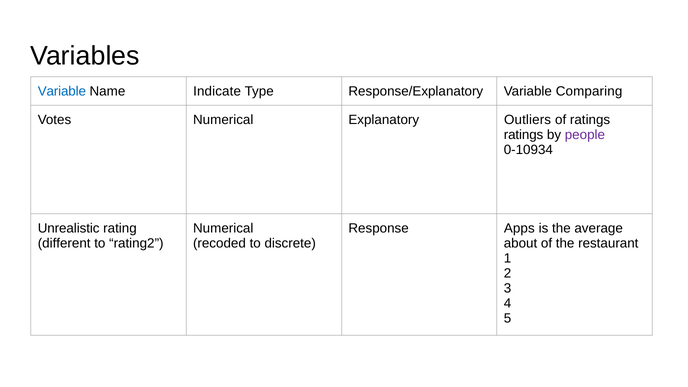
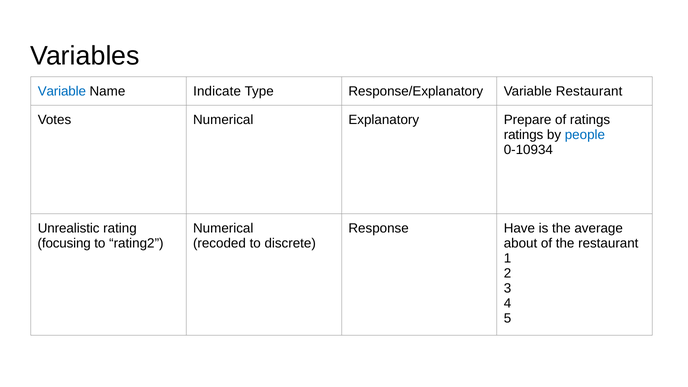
Variable Comparing: Comparing -> Restaurant
Outliers: Outliers -> Prepare
people colour: purple -> blue
Apps: Apps -> Have
different: different -> focusing
